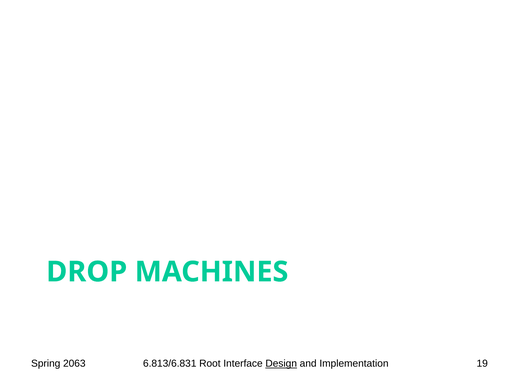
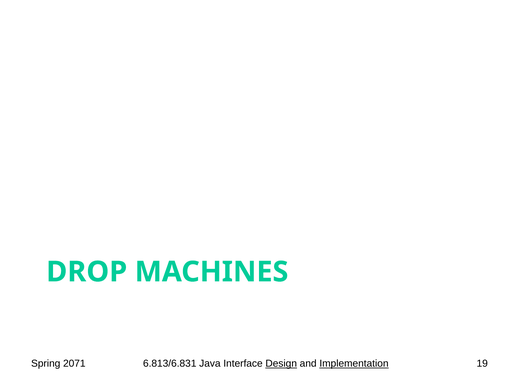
2063: 2063 -> 2071
Root: Root -> Java
Implementation underline: none -> present
